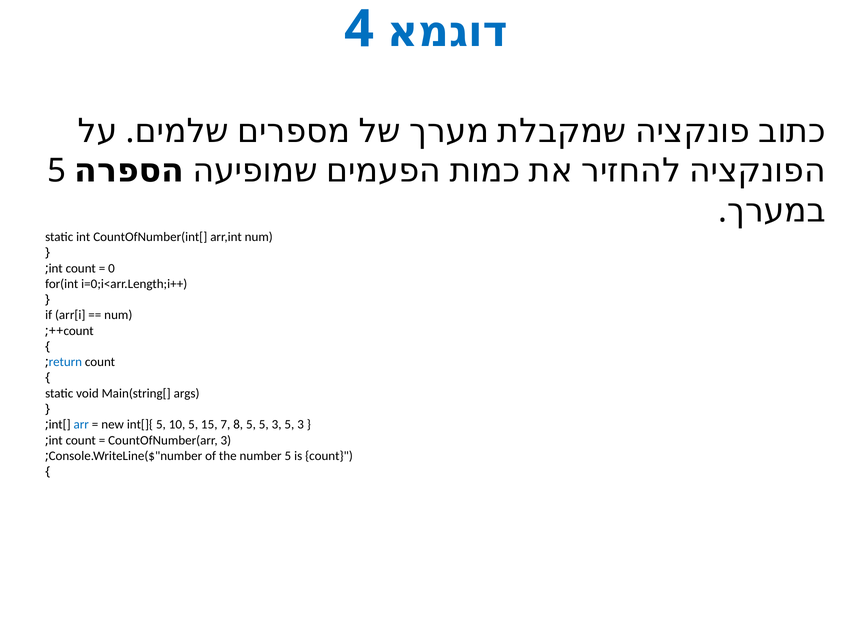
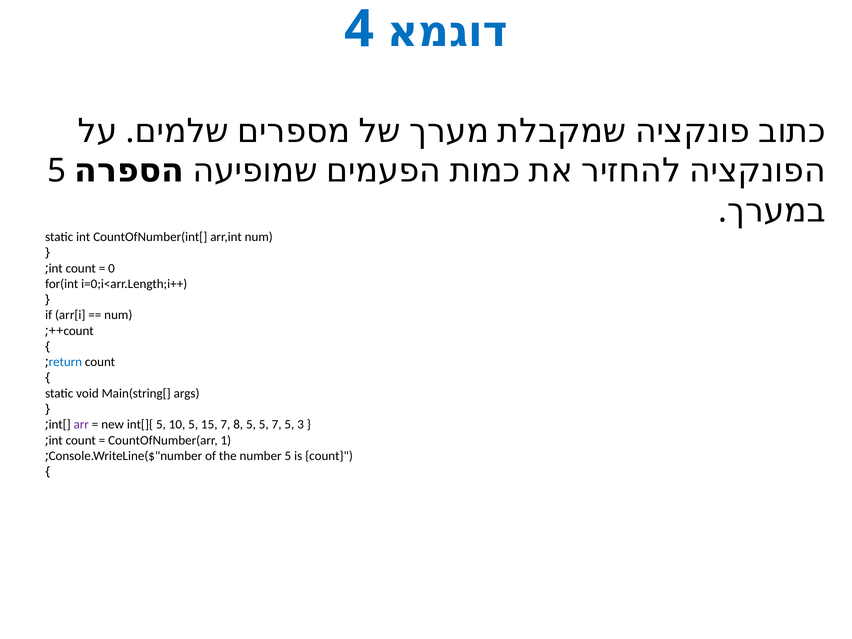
arr colour: blue -> purple
5 5 3: 3 -> 7
CountOfNumber(arr 3: 3 -> 1
